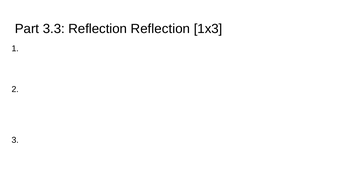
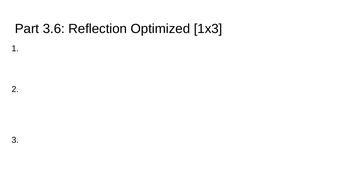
3.3: 3.3 -> 3.6
Reflection Reflection: Reflection -> Optimized
